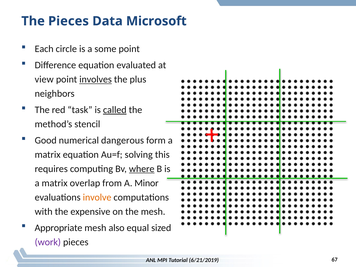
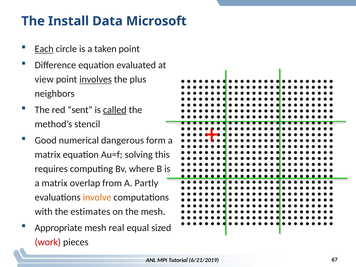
The Pieces: Pieces -> Install
Each underline: none -> present
some: some -> taken
task: task -> sent
where underline: present -> none
Minor: Minor -> Partly
expensive: expensive -> estimates
also: also -> real
work colour: purple -> red
